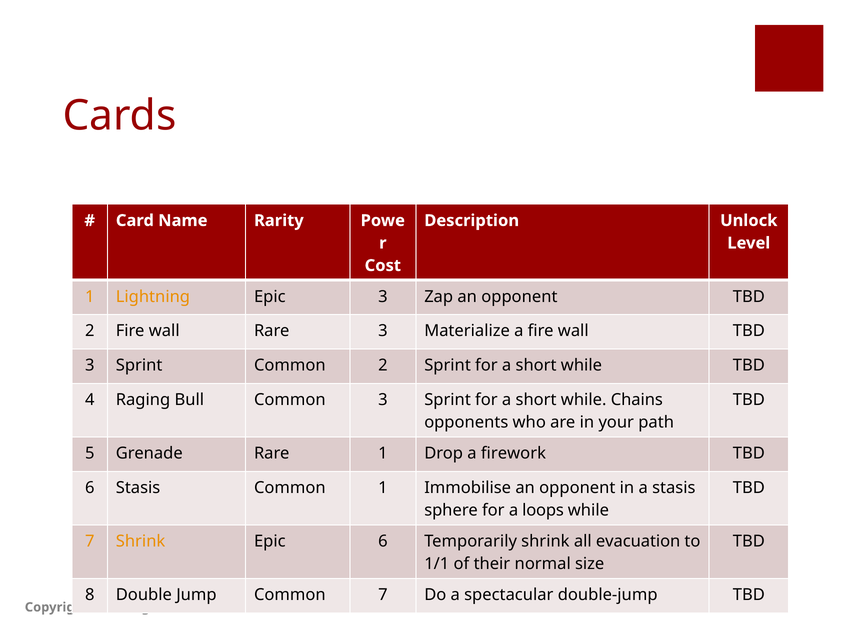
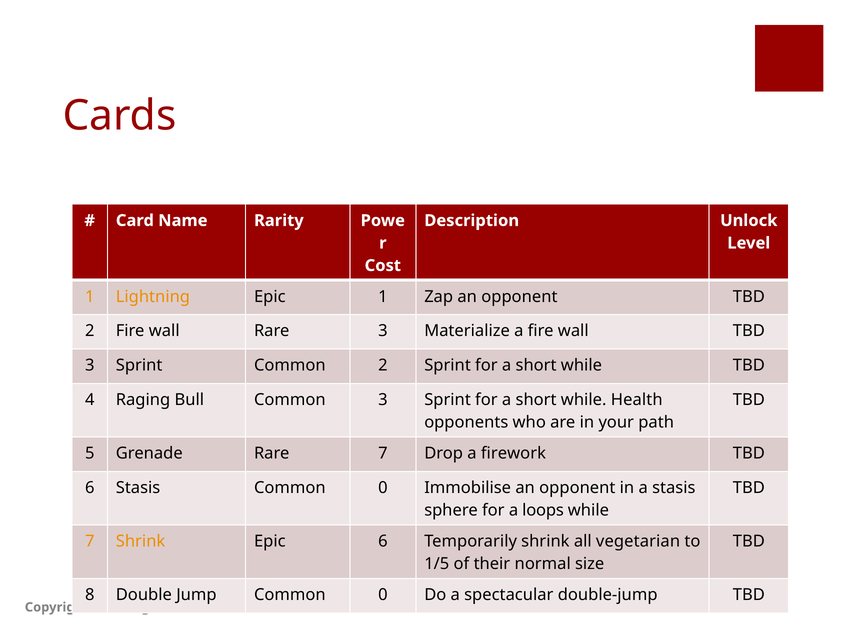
Epic 3: 3 -> 1
Chains: Chains -> Health
Rare 1: 1 -> 7
Stasis Common 1: 1 -> 0
evacuation: evacuation -> vegetarian
1/1: 1/1 -> 1/5
Jump Common 7: 7 -> 0
